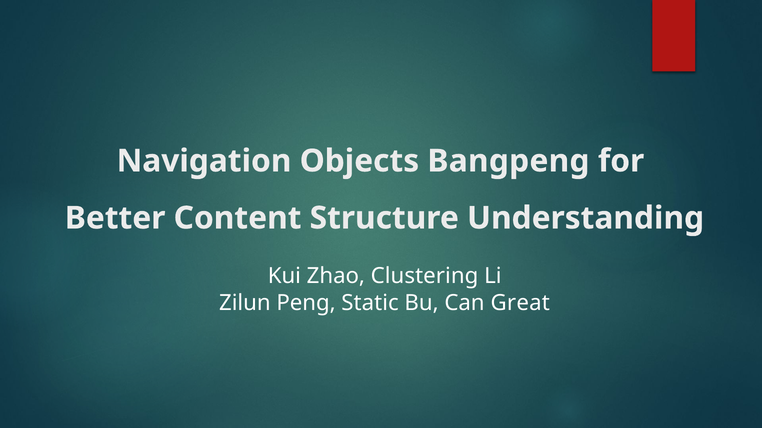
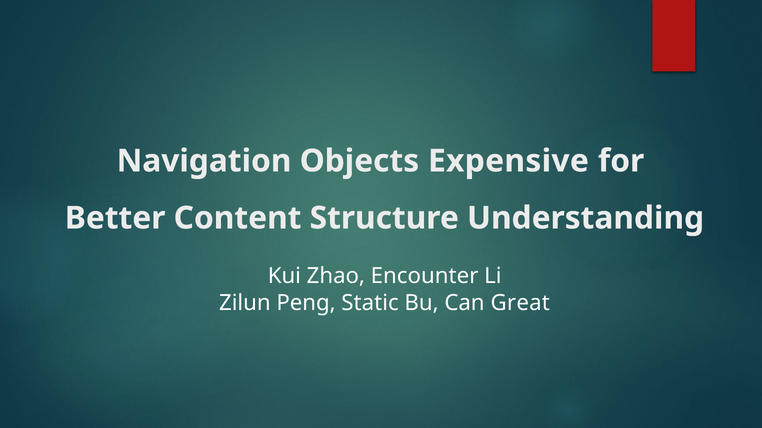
Bangpeng: Bangpeng -> Expensive
Clustering: Clustering -> Encounter
